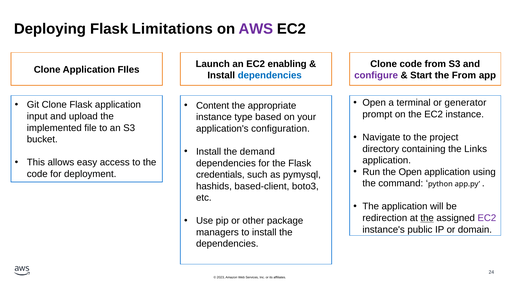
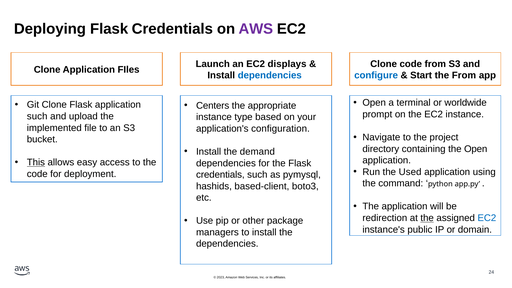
Deploying Flask Limitations: Limitations -> Credentials
enabling: enabling -> displays
configure colour: purple -> blue
generator: generator -> worldwide
Content: Content -> Centers
input at (37, 116): input -> such
the Links: Links -> Open
This underline: none -> present
the Open: Open -> Used
EC2 at (487, 218) colour: purple -> blue
